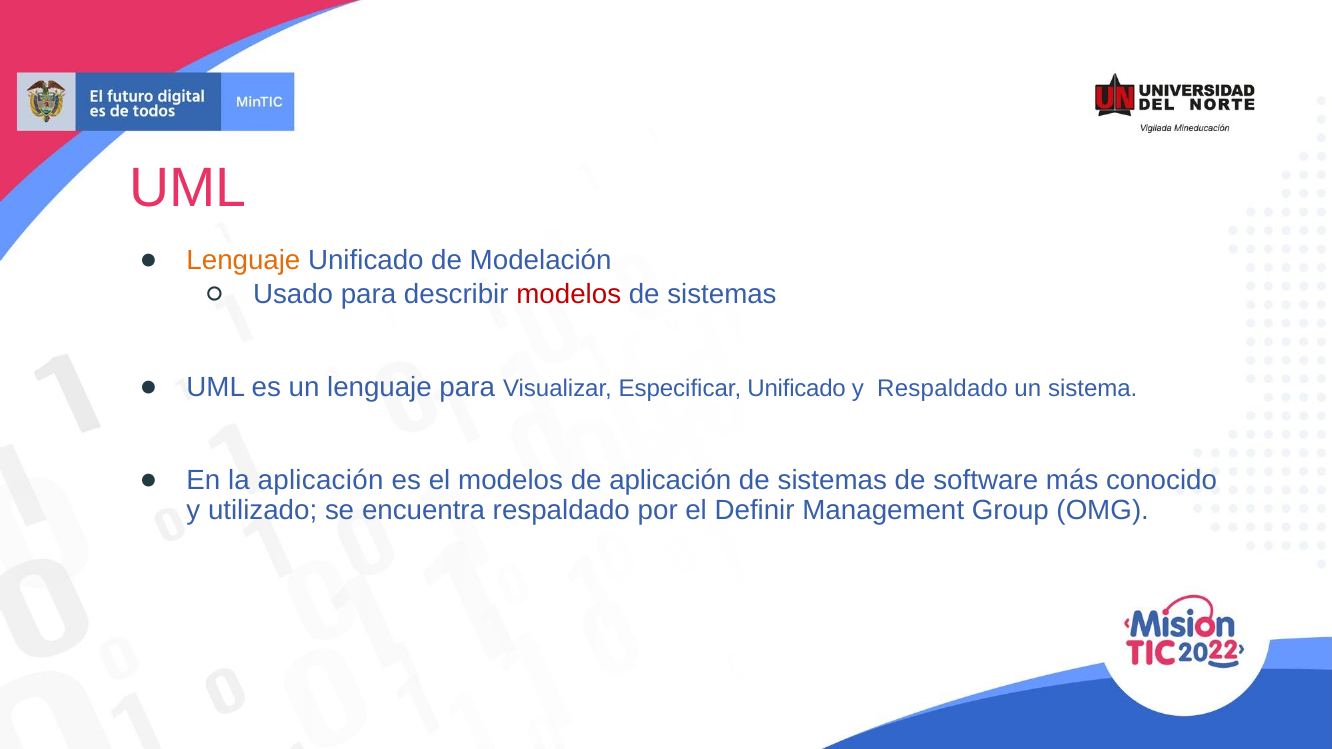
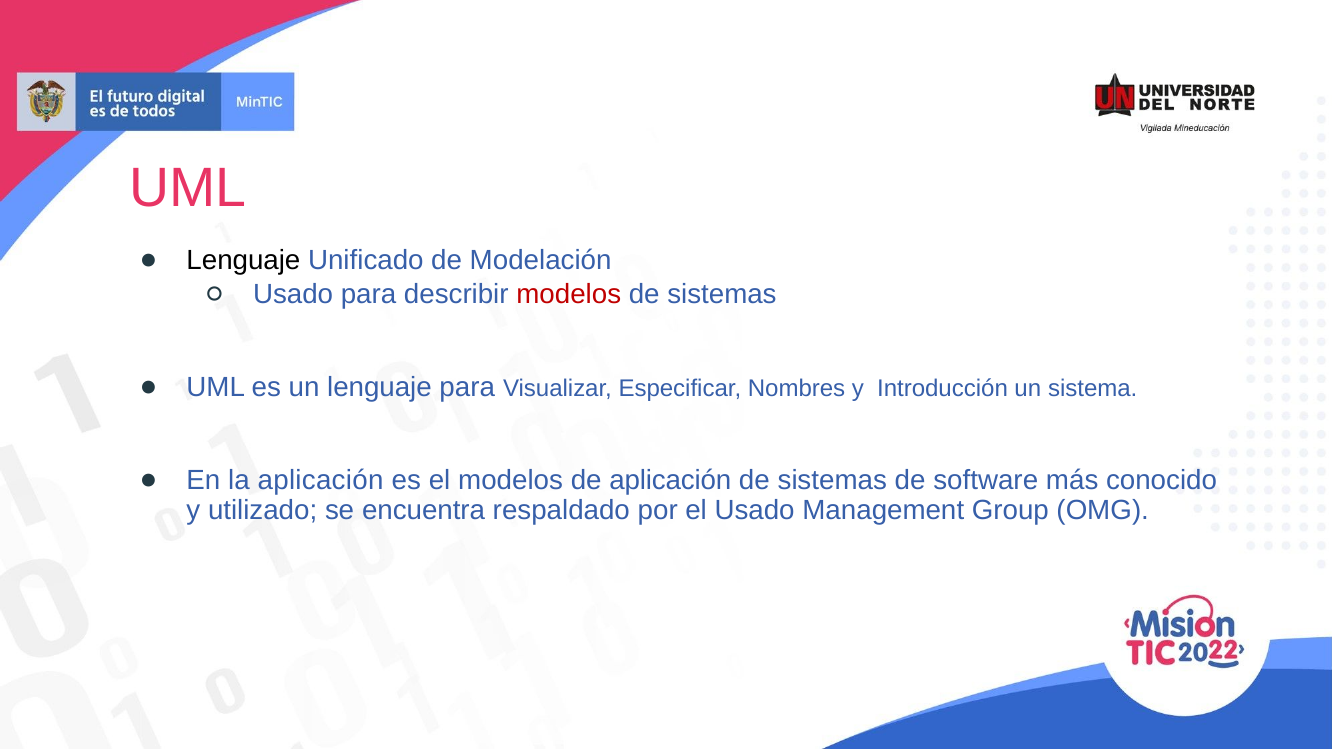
Lenguaje at (243, 261) colour: orange -> black
Especificar Unificado: Unificado -> Nombres
y Respaldado: Respaldado -> Introducción
el Definir: Definir -> Usado
